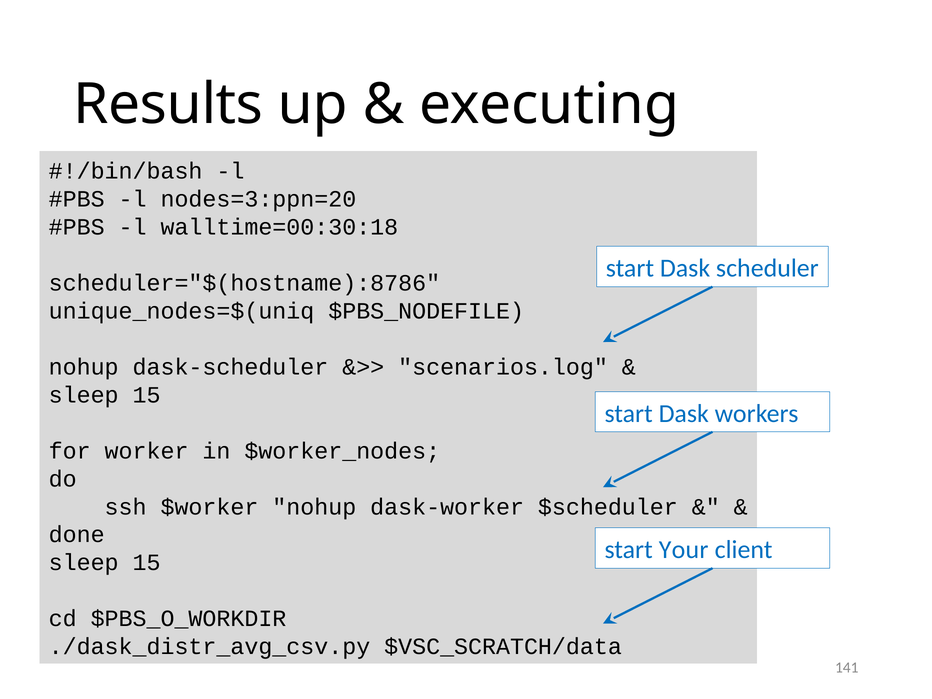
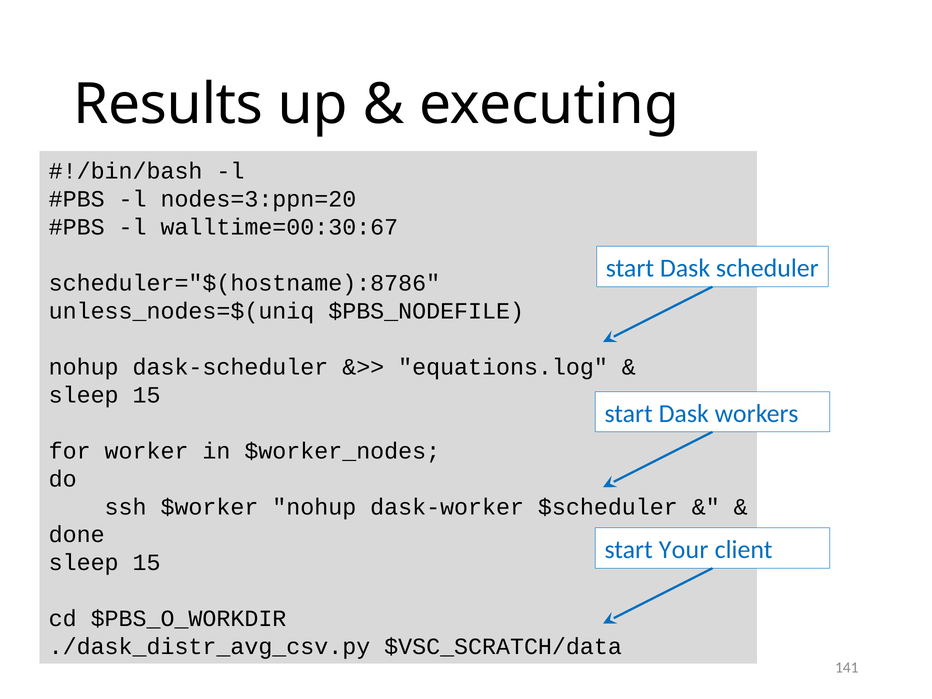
walltime=00:30:18: walltime=00:30:18 -> walltime=00:30:67
unique_nodes=$(uniq: unique_nodes=$(uniq -> unless_nodes=$(uniq
scenarios.log: scenarios.log -> equations.log
